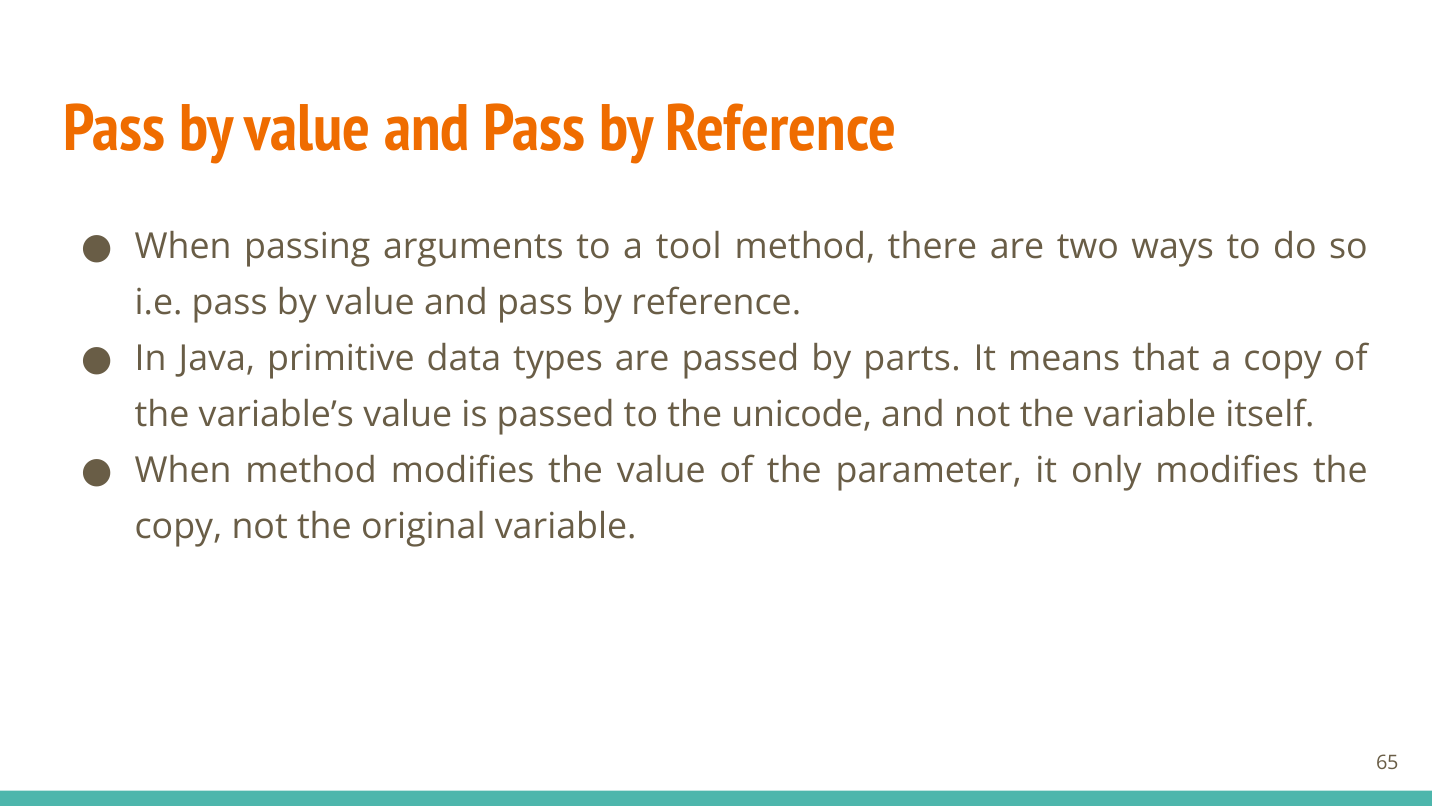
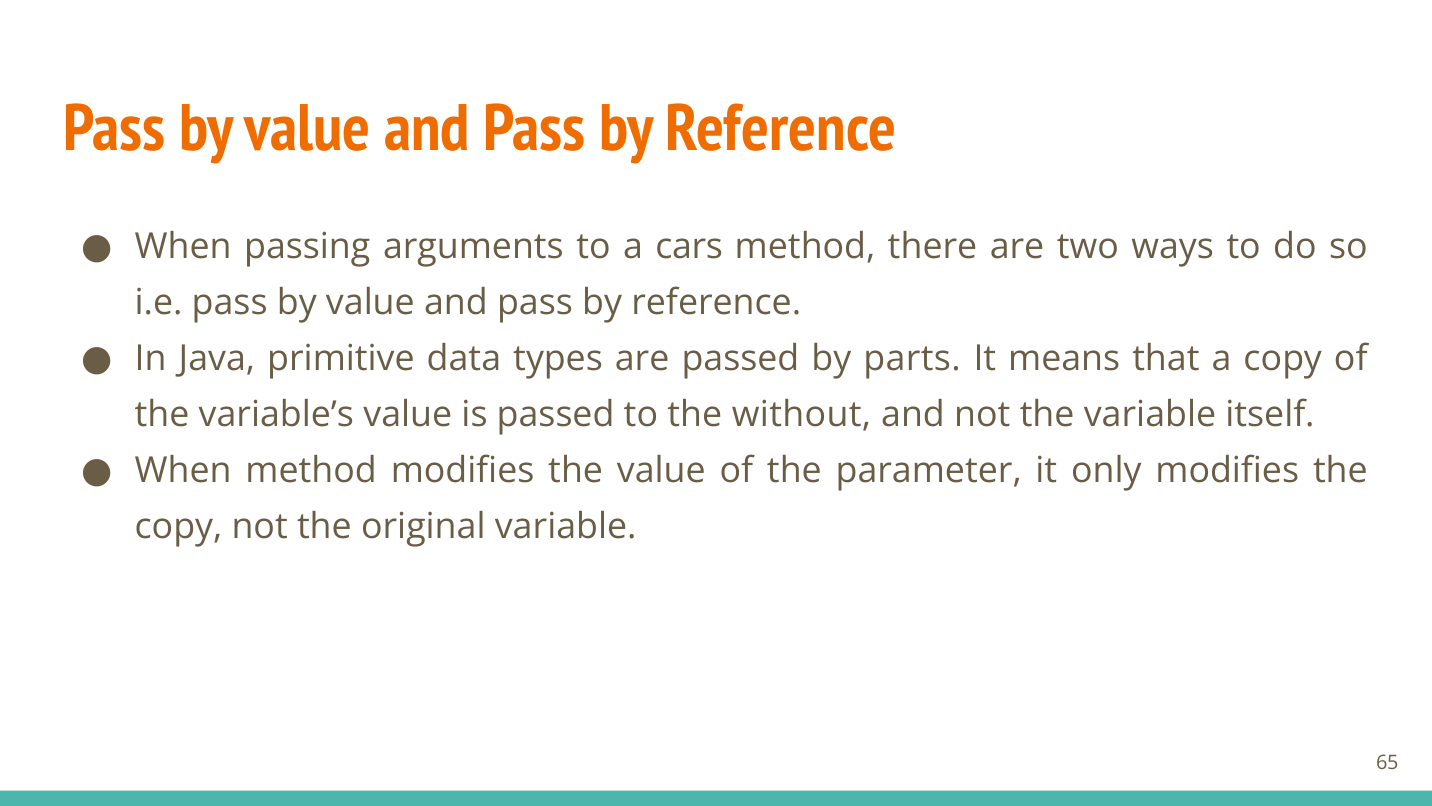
tool: tool -> cars
unicode: unicode -> without
